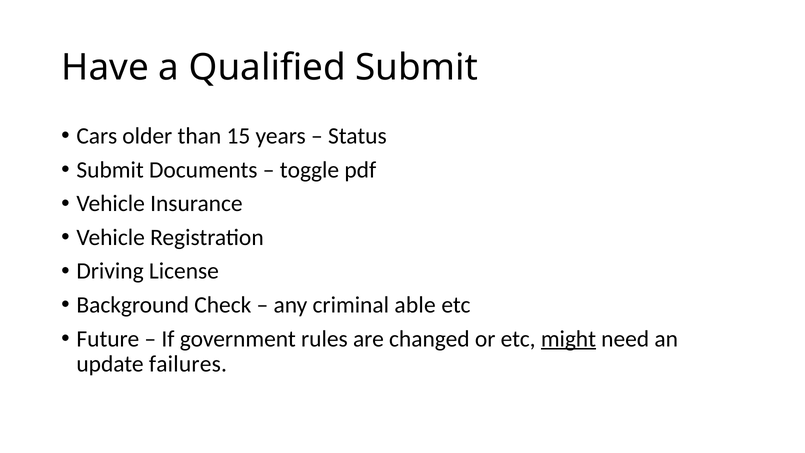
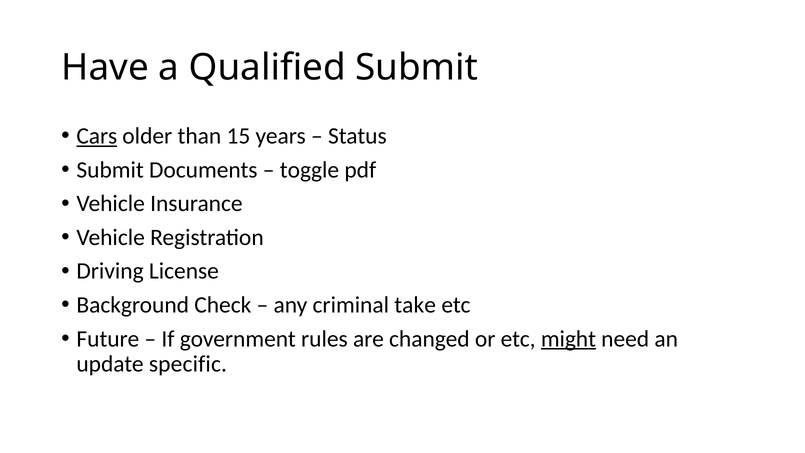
Cars underline: none -> present
able: able -> take
failures: failures -> specific
